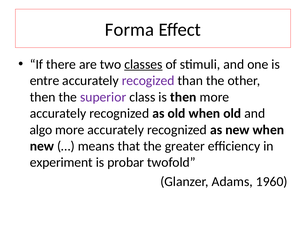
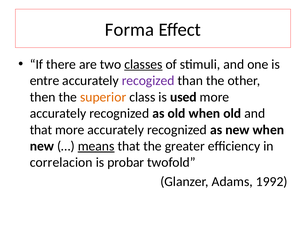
superior colour: purple -> orange
is then: then -> used
algo at (41, 129): algo -> that
means underline: none -> present
experiment: experiment -> correlacion
1960: 1960 -> 1992
